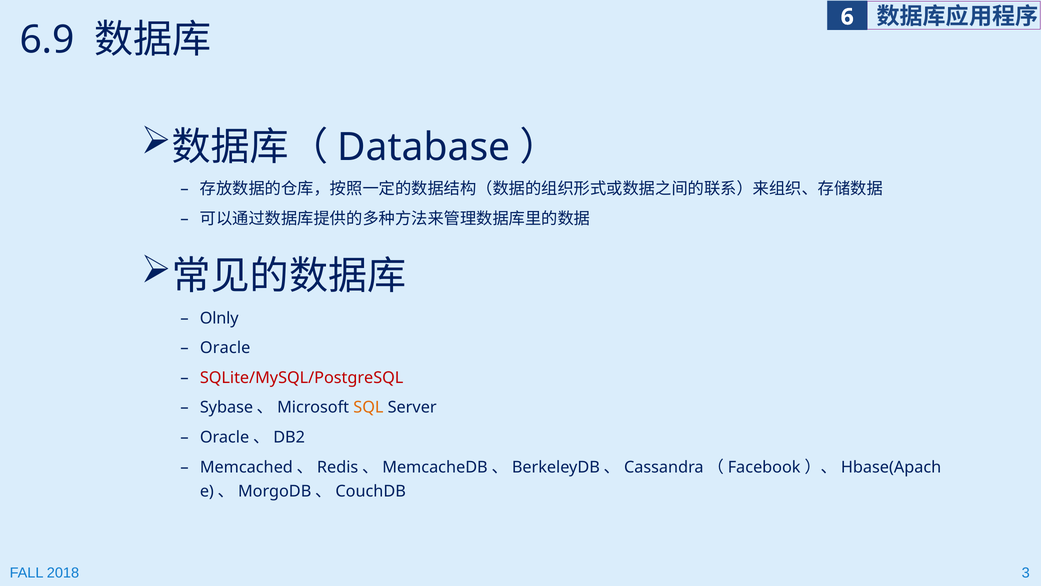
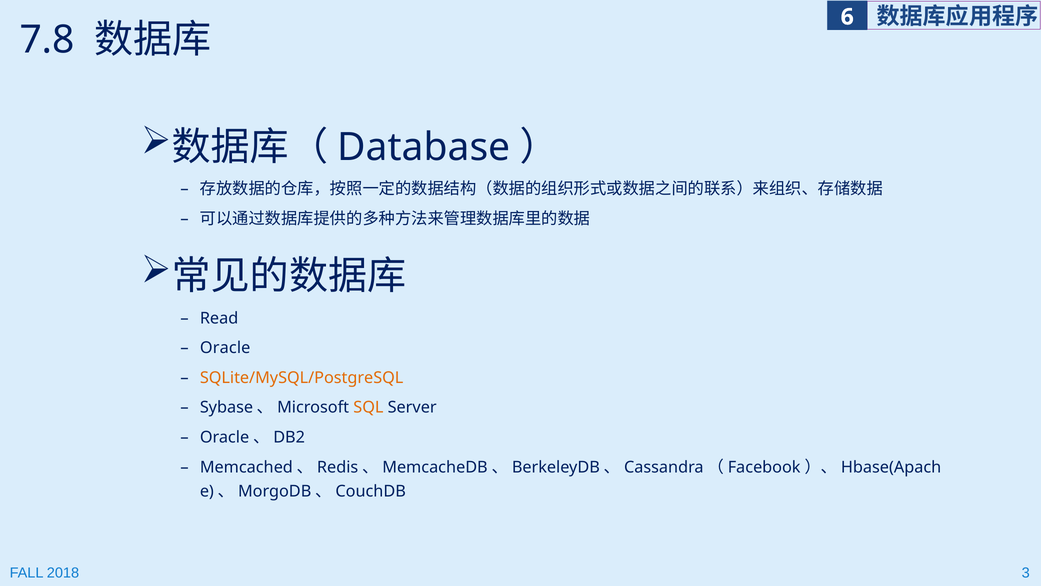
6.9: 6.9 -> 7.8
Olnly: Olnly -> Read
SQLite/MySQL/PostgreSQL colour: red -> orange
